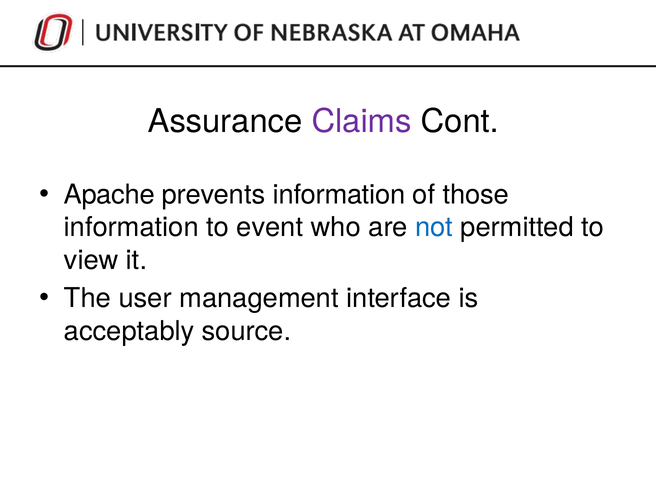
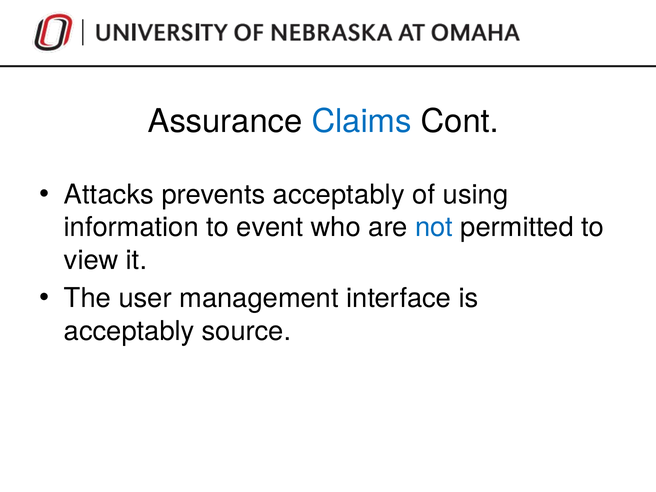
Claims colour: purple -> blue
Apache: Apache -> Attacks
prevents information: information -> acceptably
those: those -> using
